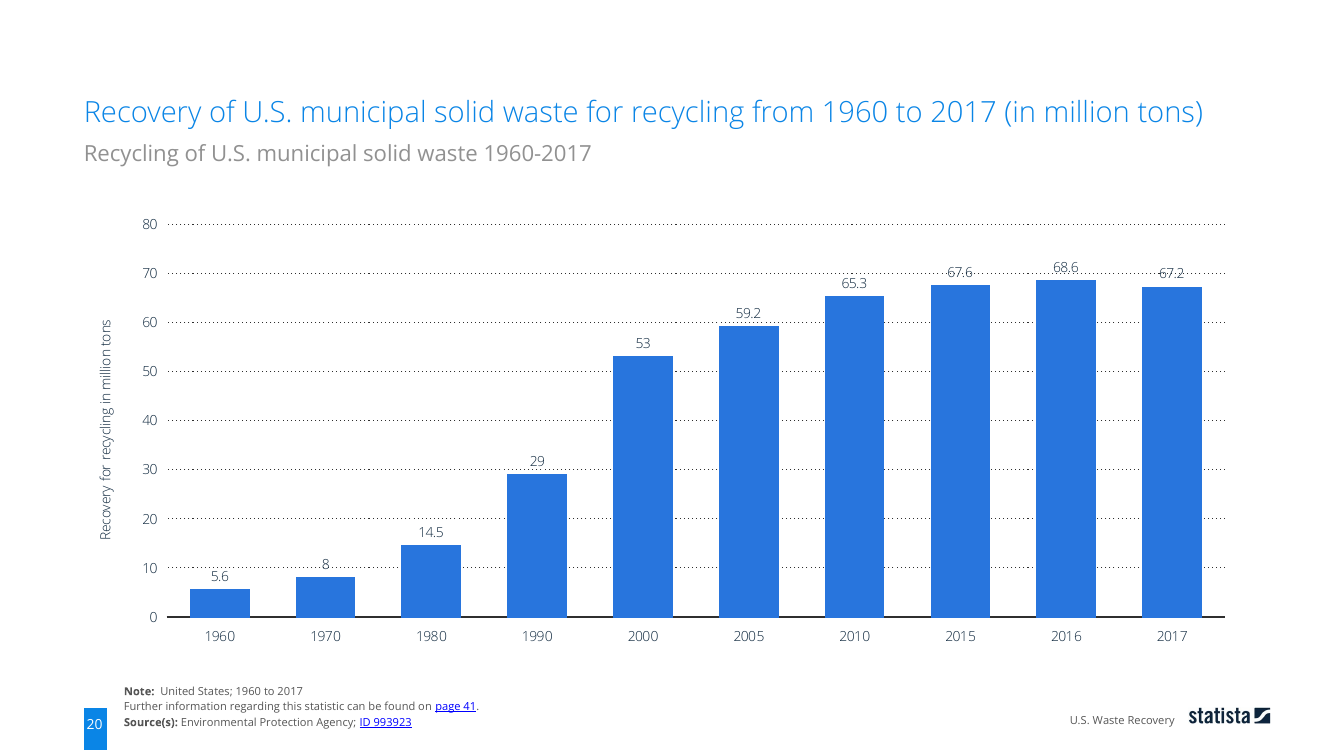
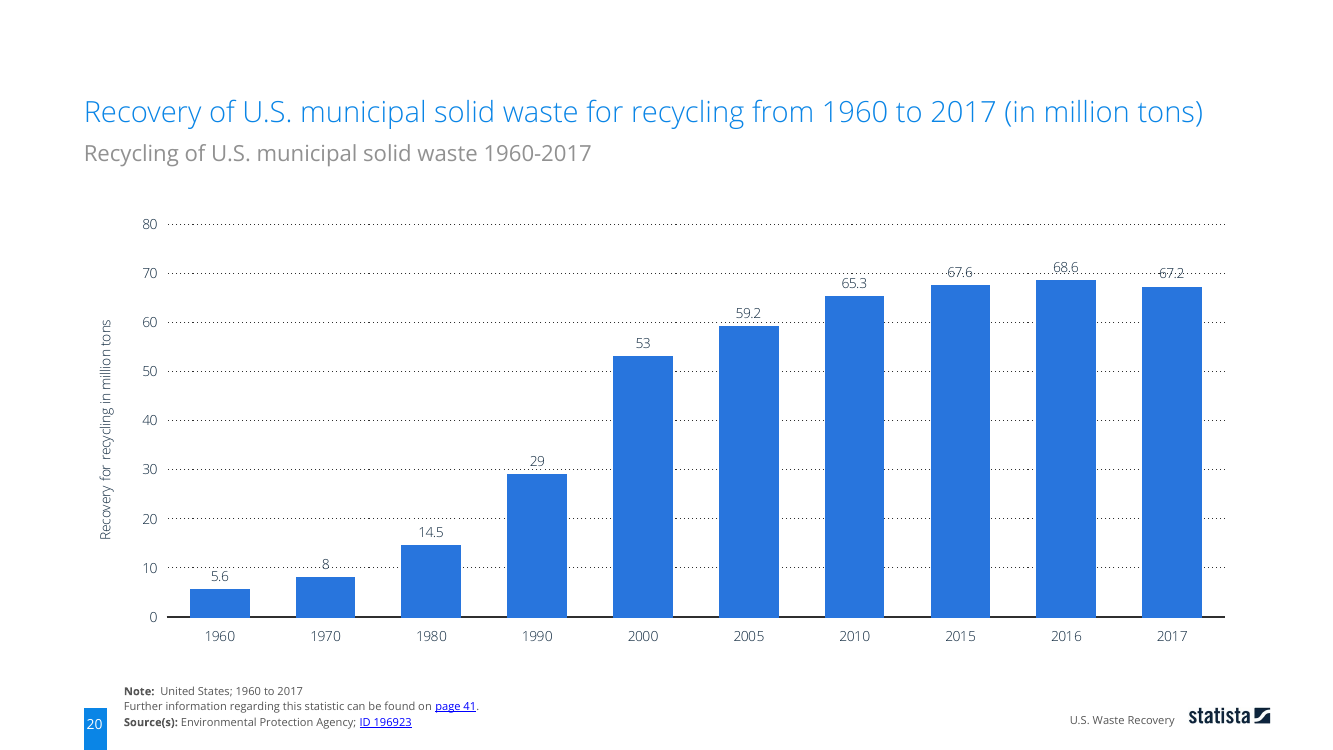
993923: 993923 -> 196923
